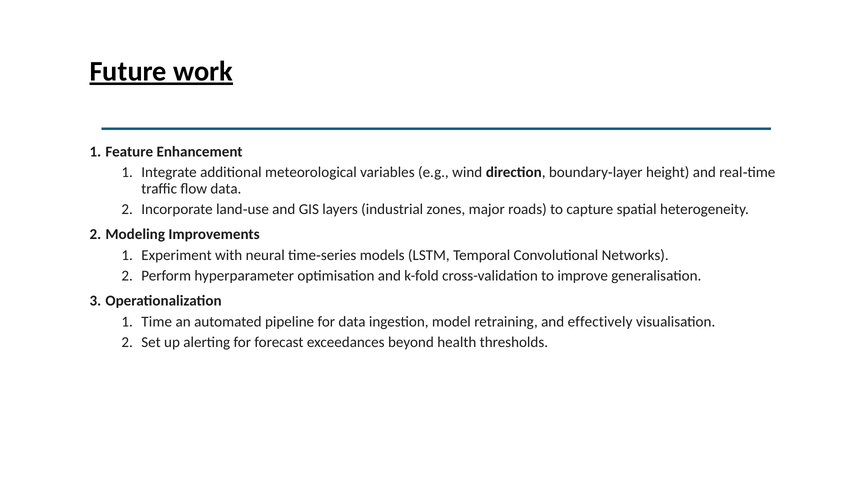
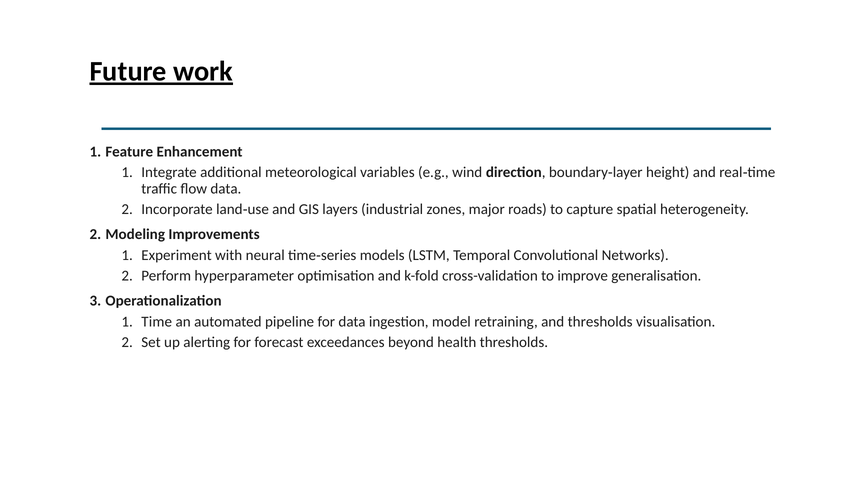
and effectively: effectively -> thresholds
